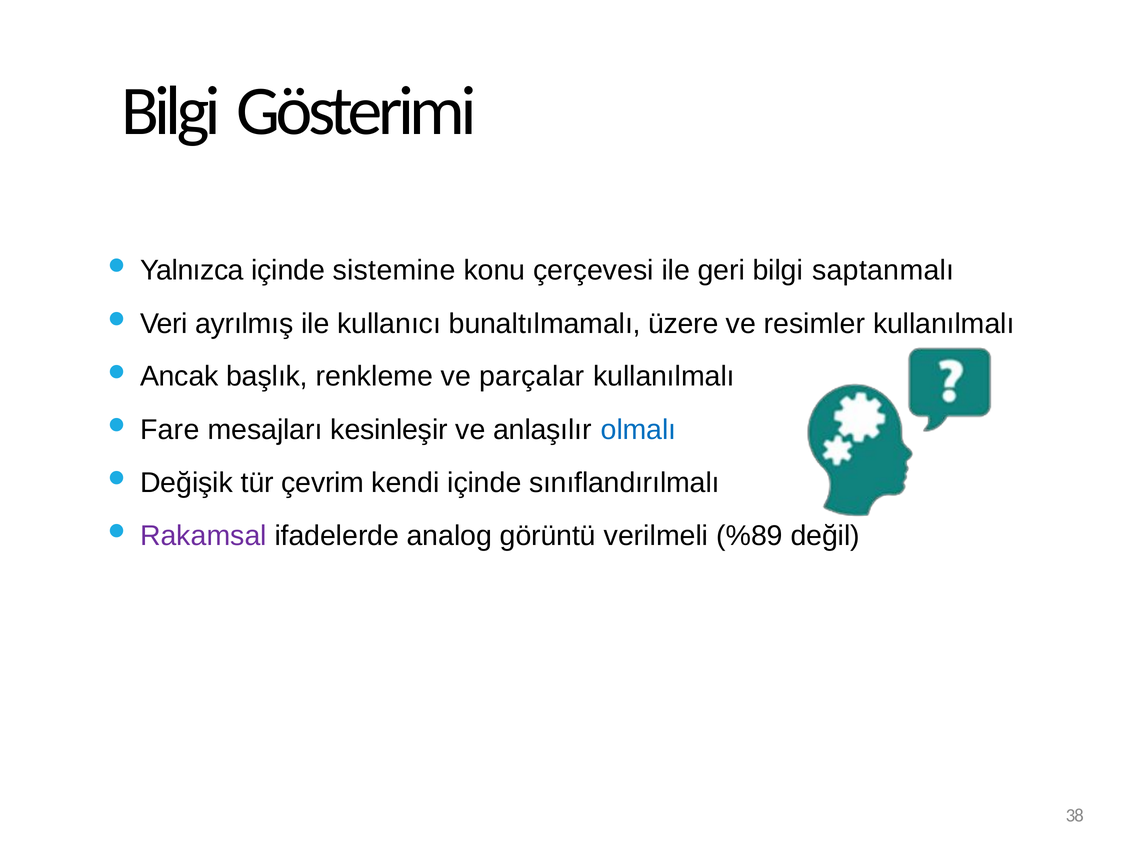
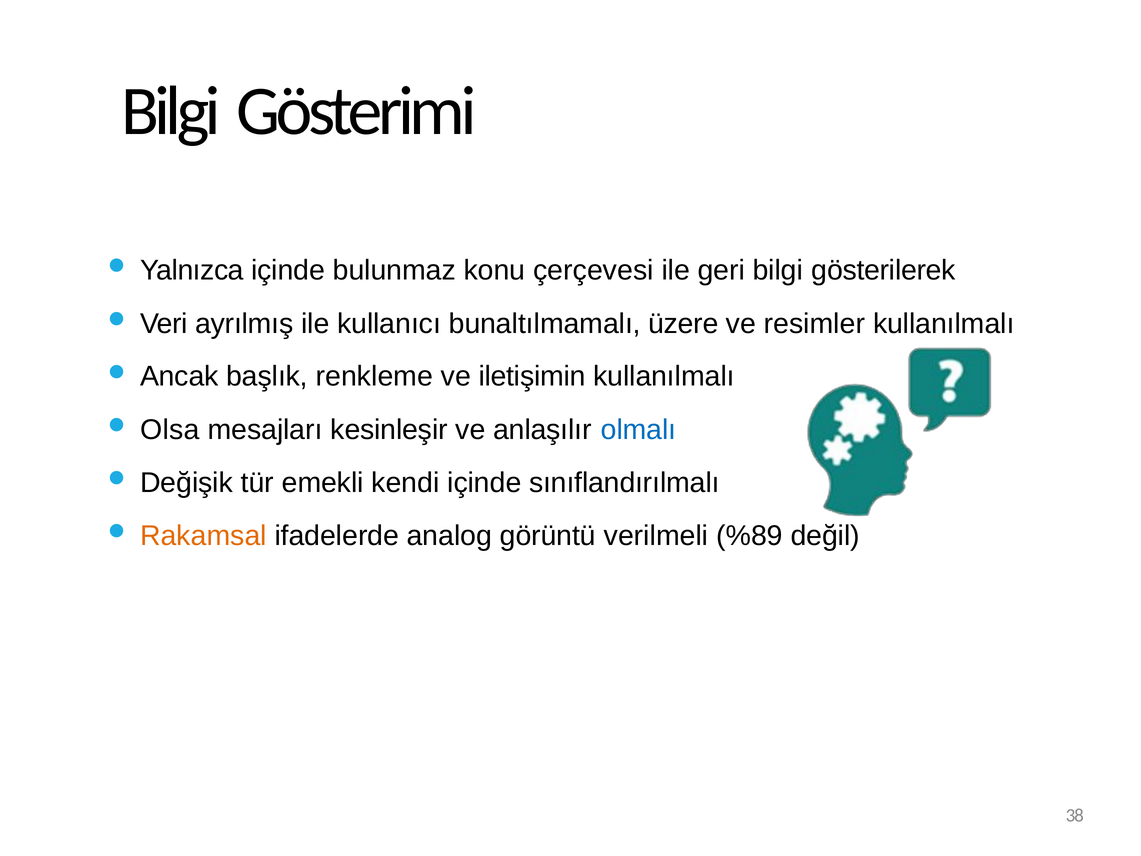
sistemine: sistemine -> bulunmaz
saptanmalı: saptanmalı -> gösterilerek
parçalar: parçalar -> iletişimin
Fare: Fare -> Olsa
çevrim: çevrim -> emekli
Rakamsal colour: purple -> orange
